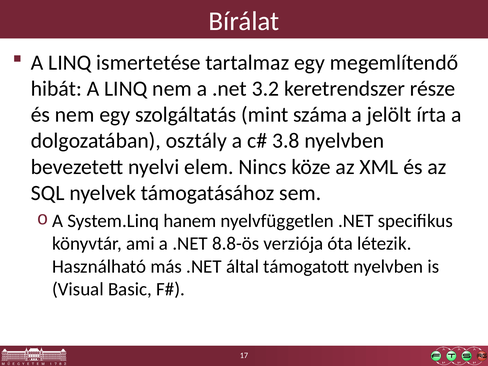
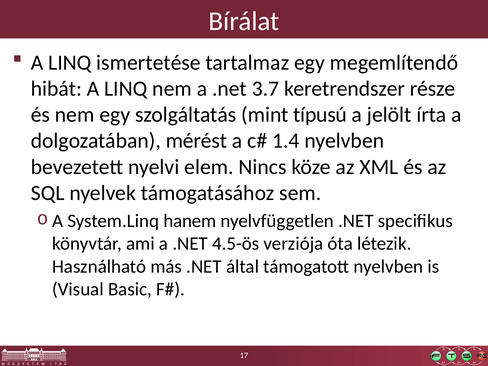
3.2: 3.2 -> 3.7
száma: száma -> típusú
osztály: osztály -> mérést
3.8: 3.8 -> 1.4
8.8-ös: 8.8-ös -> 4.5-ös
